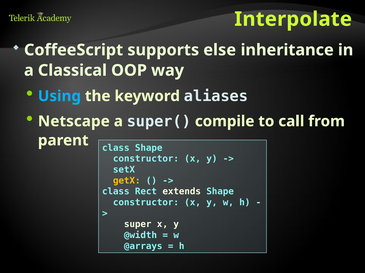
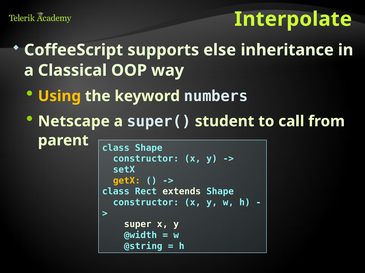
Using colour: light blue -> yellow
aliases: aliases -> numbers
compile: compile -> student
@arrays: @arrays -> @string
